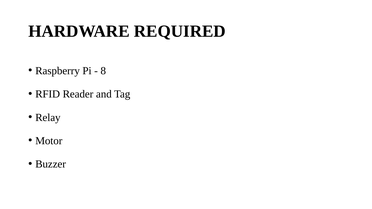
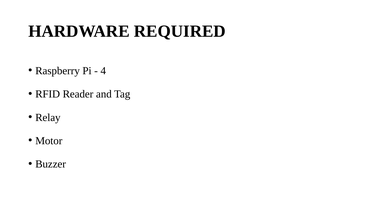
8: 8 -> 4
